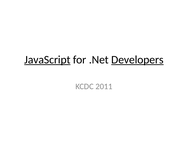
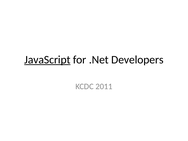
Developers underline: present -> none
